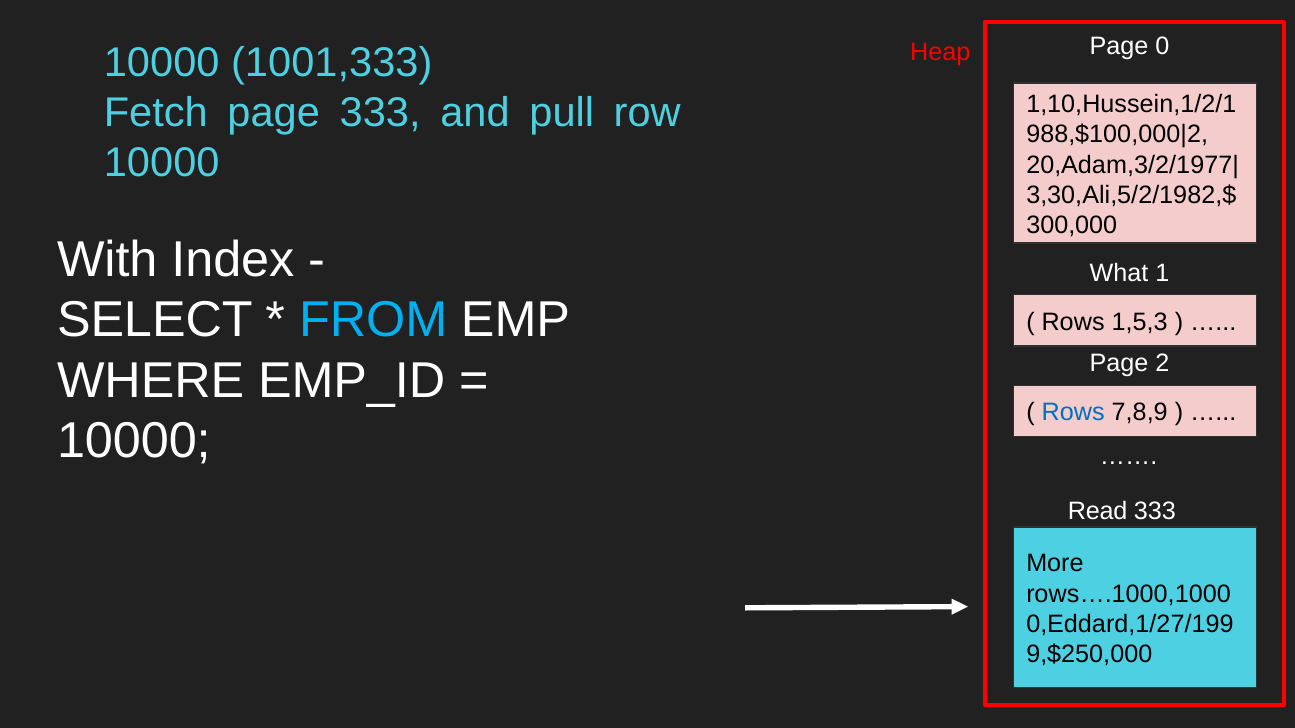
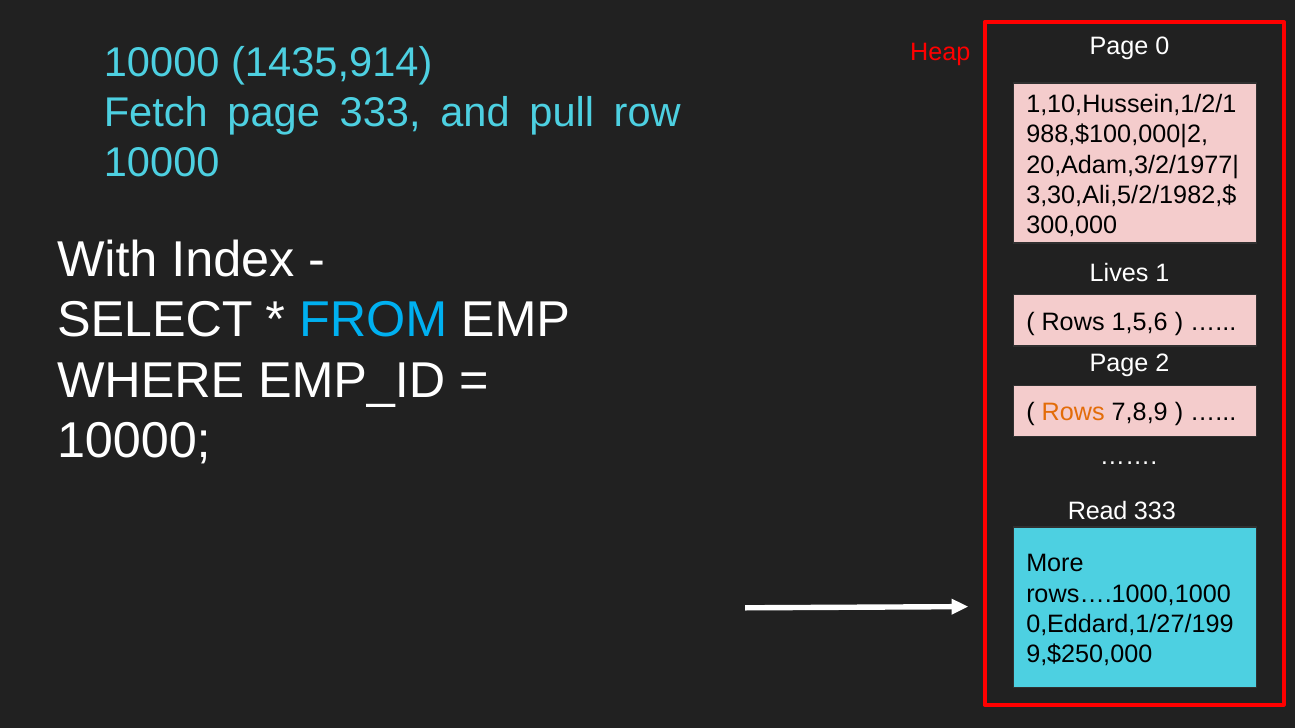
1001,333: 1001,333 -> 1435,914
What: What -> Lives
1,5,3: 1,5,3 -> 1,5,6
Rows at (1073, 413) colour: blue -> orange
